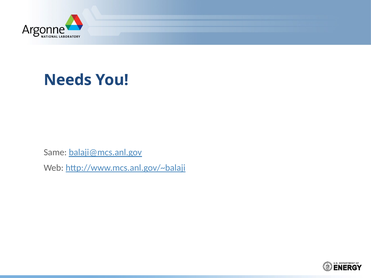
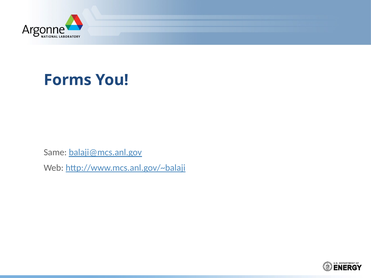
Needs: Needs -> Forms
